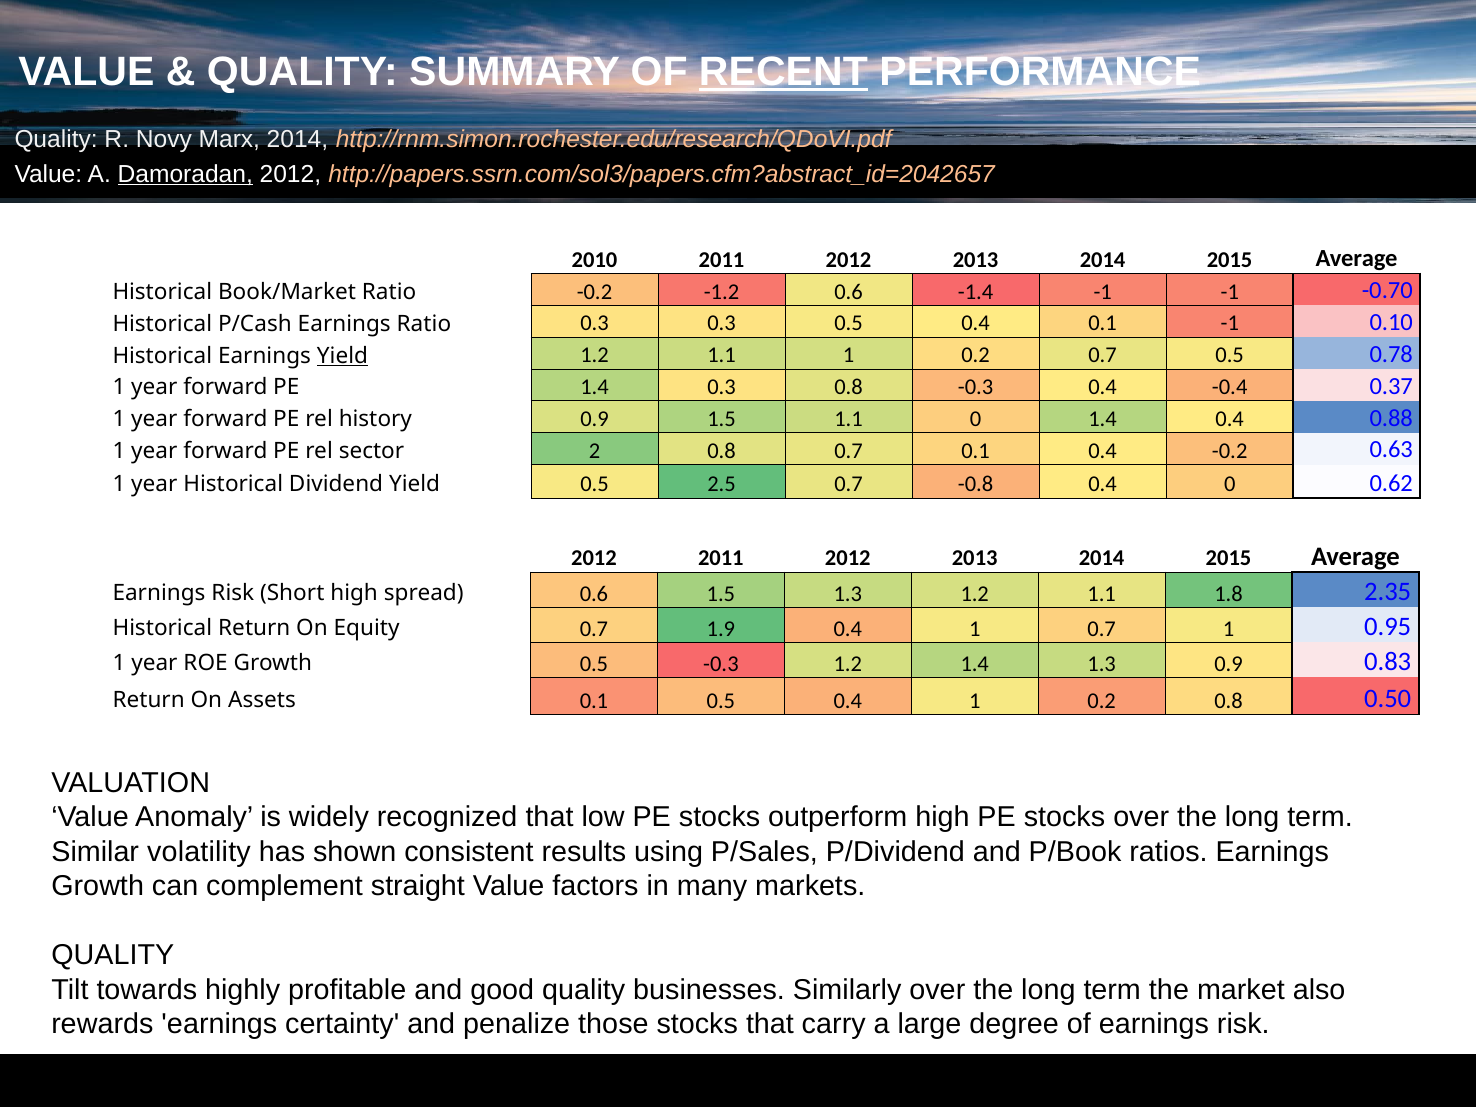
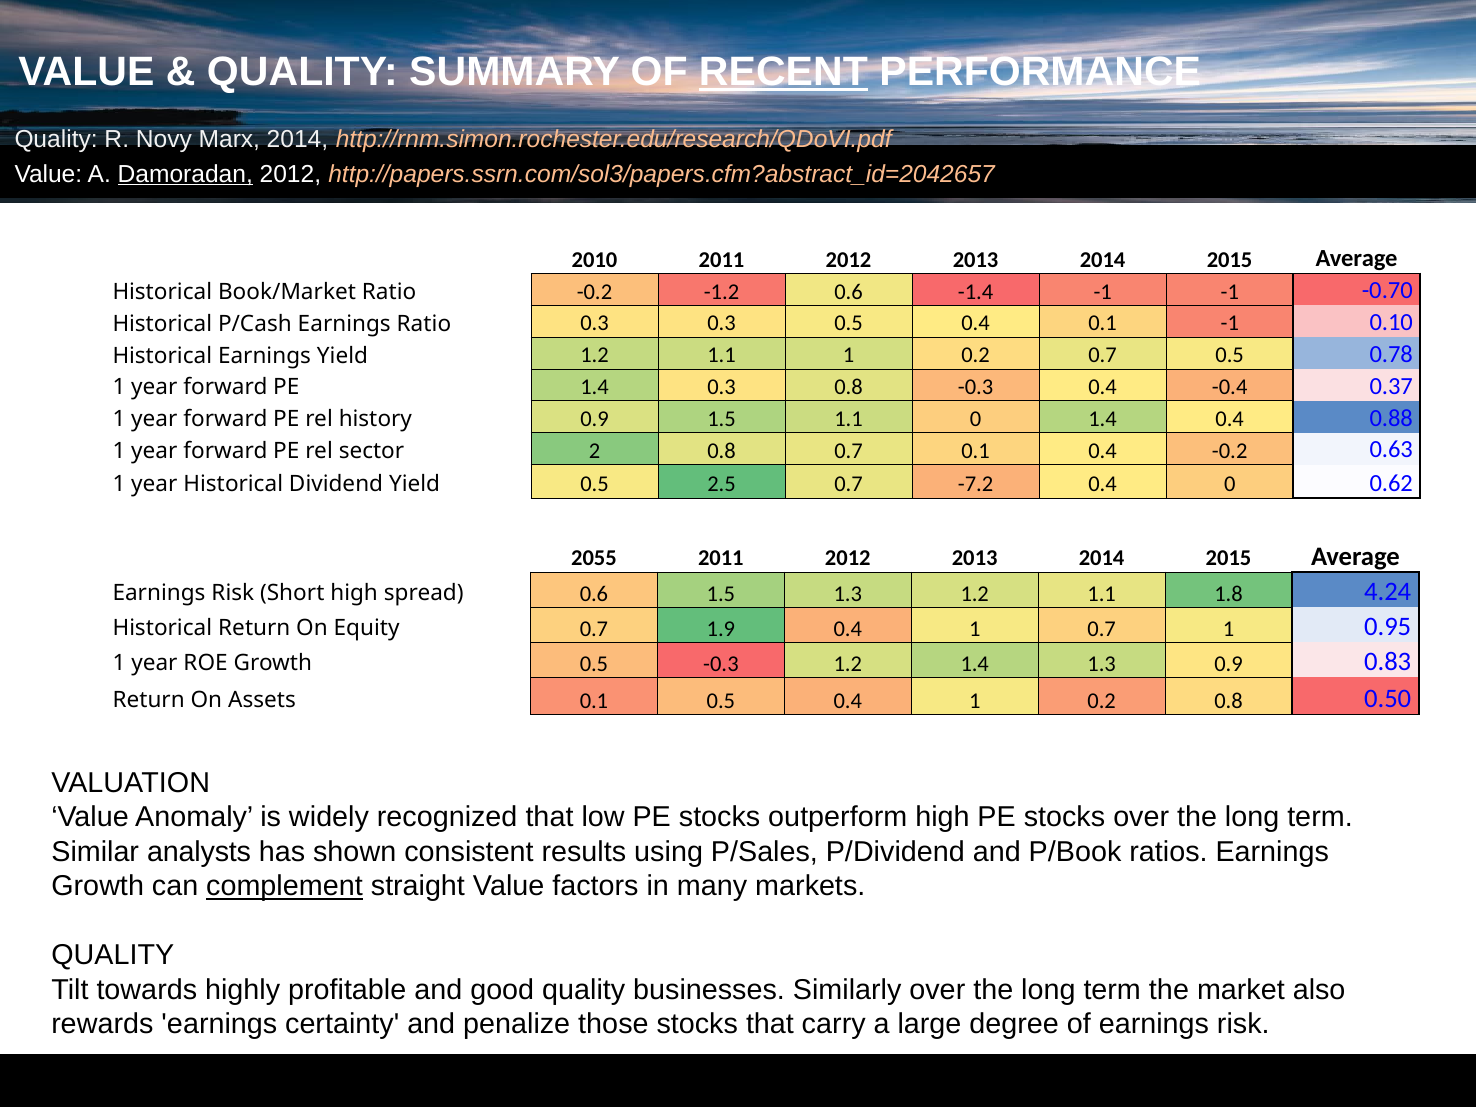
Yield at (342, 356) underline: present -> none
-0.8: -0.8 -> -7.2
2012 at (594, 559): 2012 -> 2055
2.35: 2.35 -> 4.24
volatility: volatility -> analysts
complement underline: none -> present
